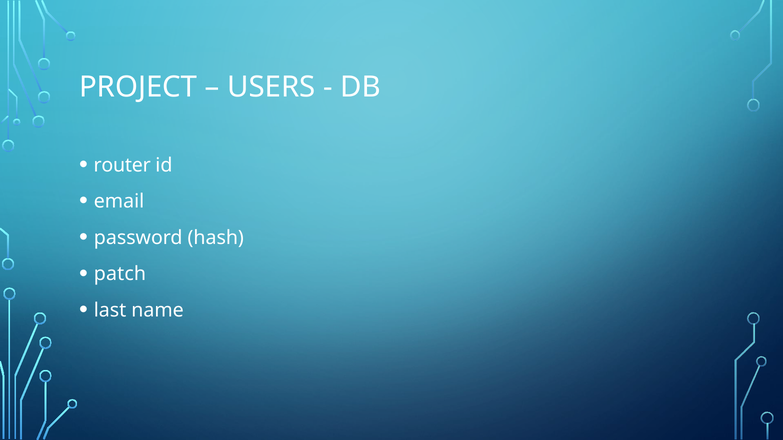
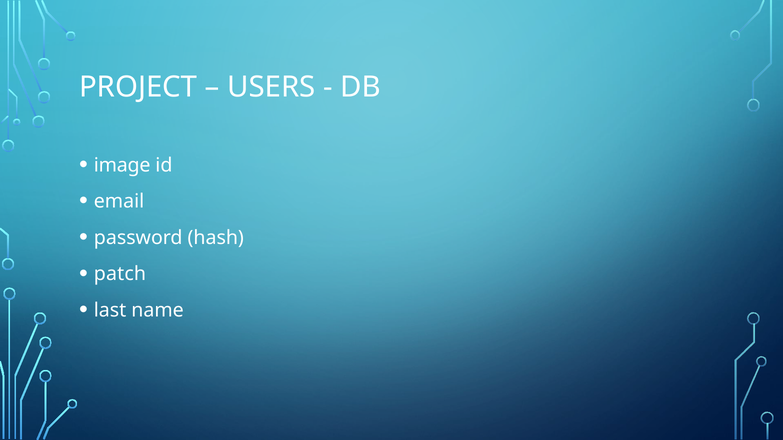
router: router -> image
